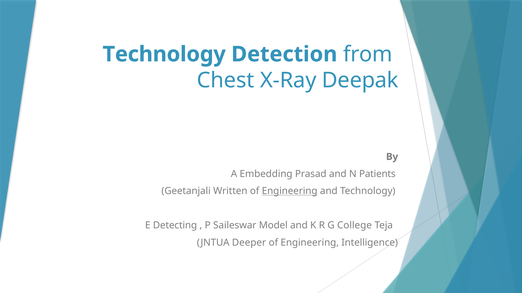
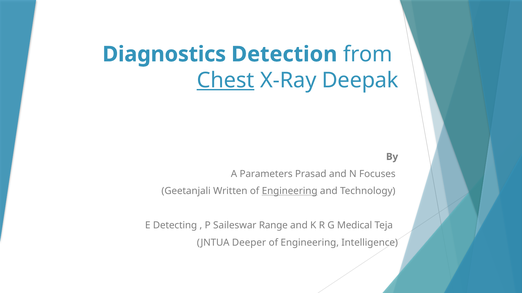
Technology at (164, 54): Technology -> Diagnostics
Chest underline: none -> present
Embedding: Embedding -> Parameters
Patients: Patients -> Focuses
Model: Model -> Range
College: College -> Medical
